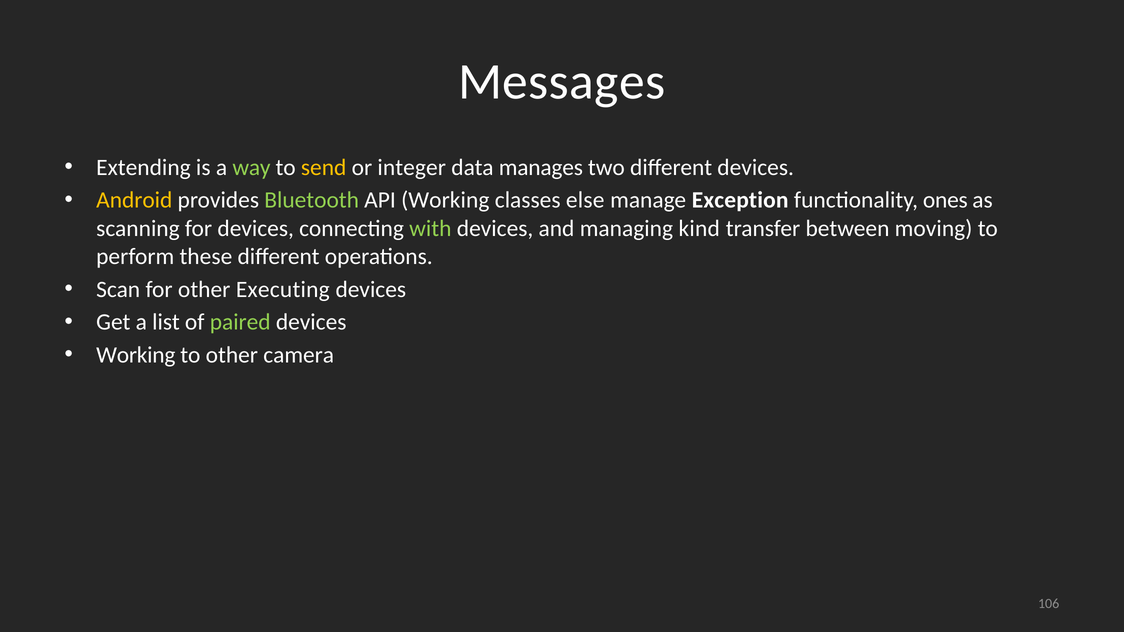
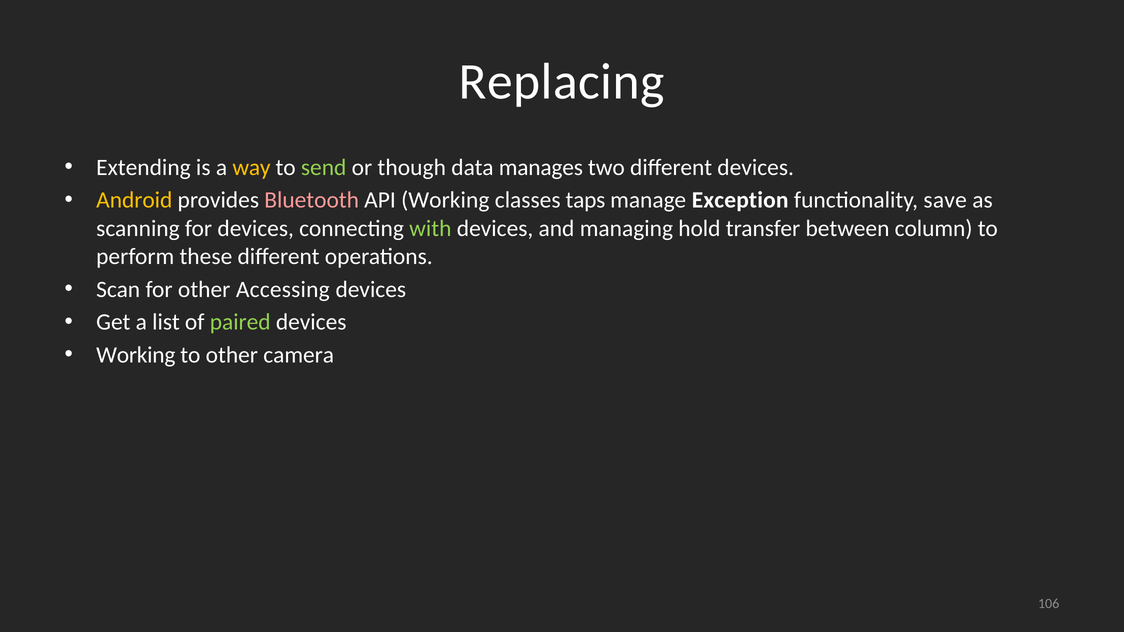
Messages: Messages -> Replacing
way colour: light green -> yellow
send colour: yellow -> light green
integer: integer -> though
Bluetooth colour: light green -> pink
else: else -> taps
ones: ones -> save
kind: kind -> hold
moving: moving -> column
Executing: Executing -> Accessing
